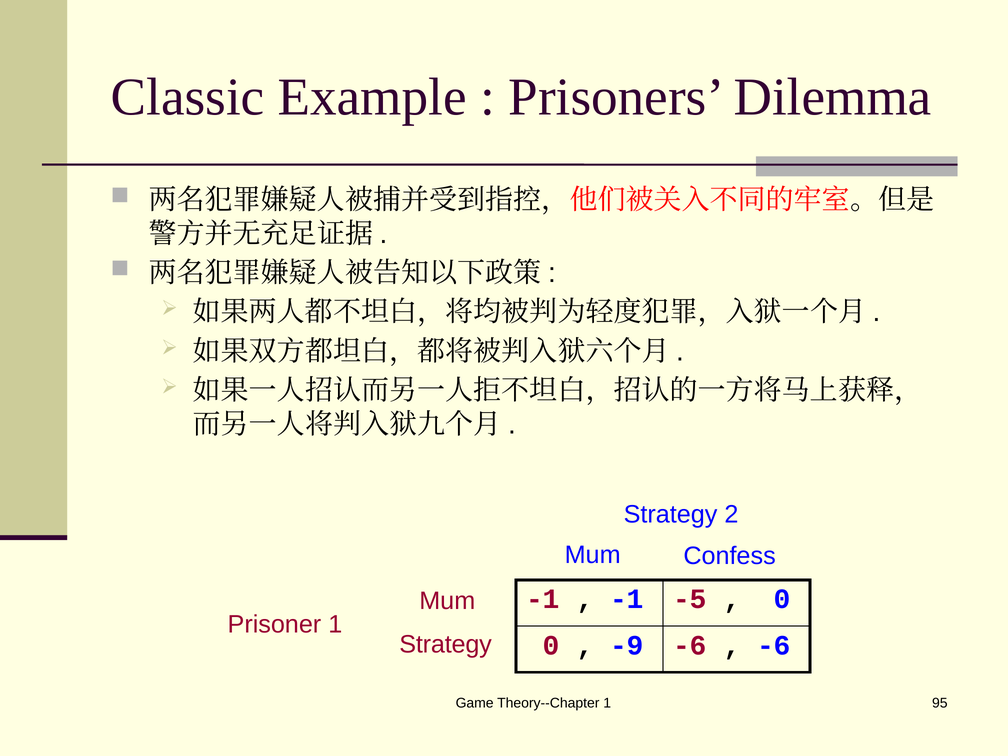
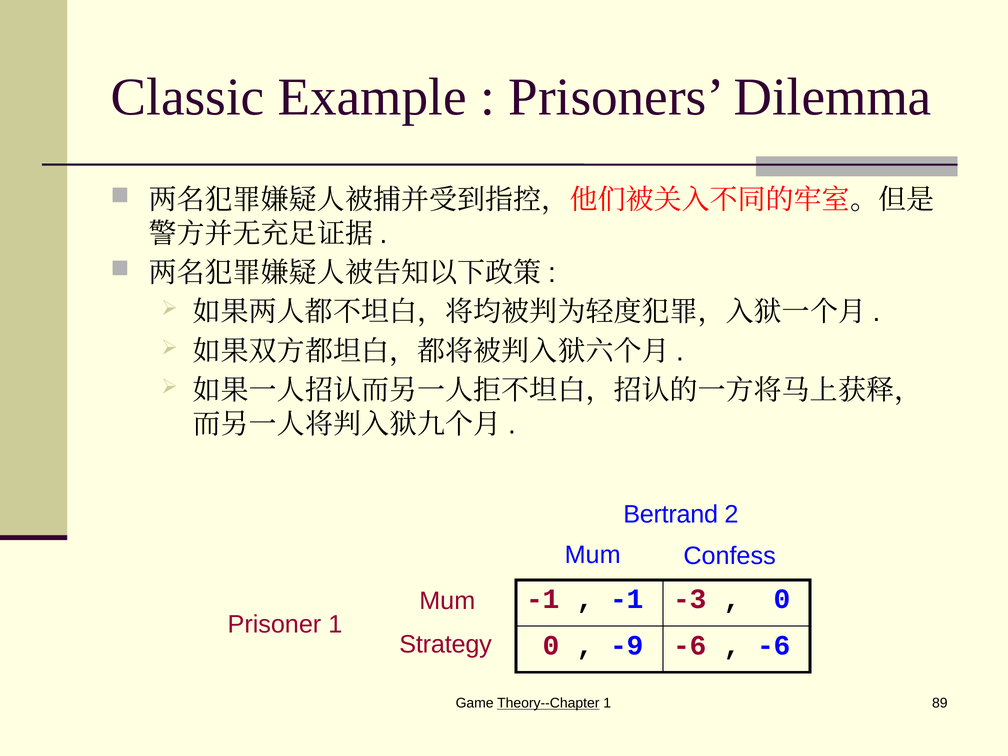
Strategy at (671, 514): Strategy -> Bertrand
-5: -5 -> -3
Theory--Chapter underline: none -> present
95: 95 -> 89
